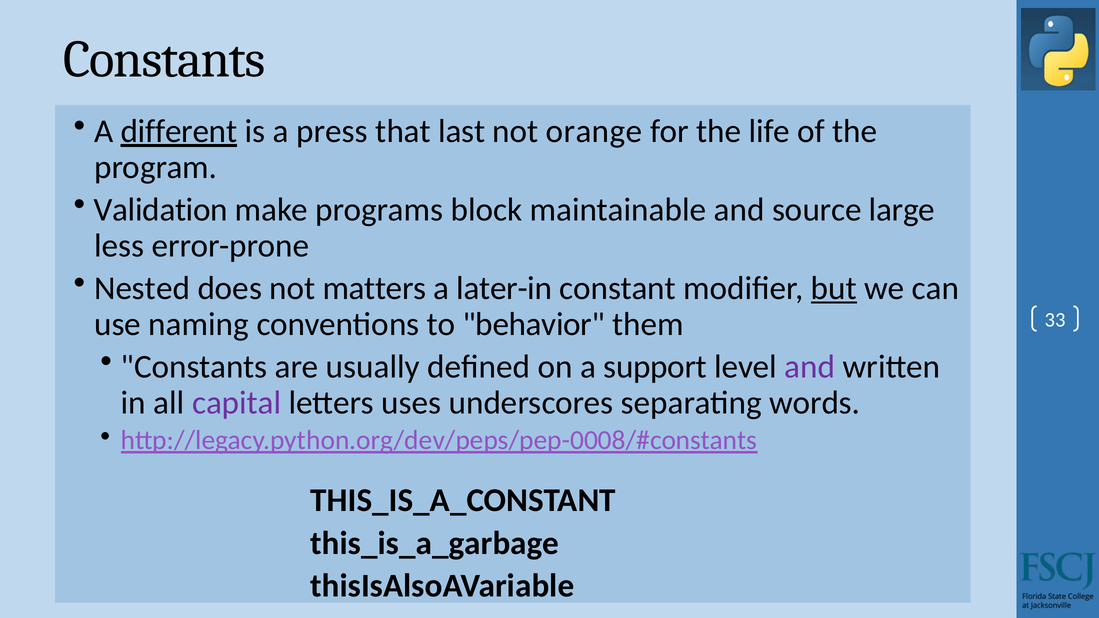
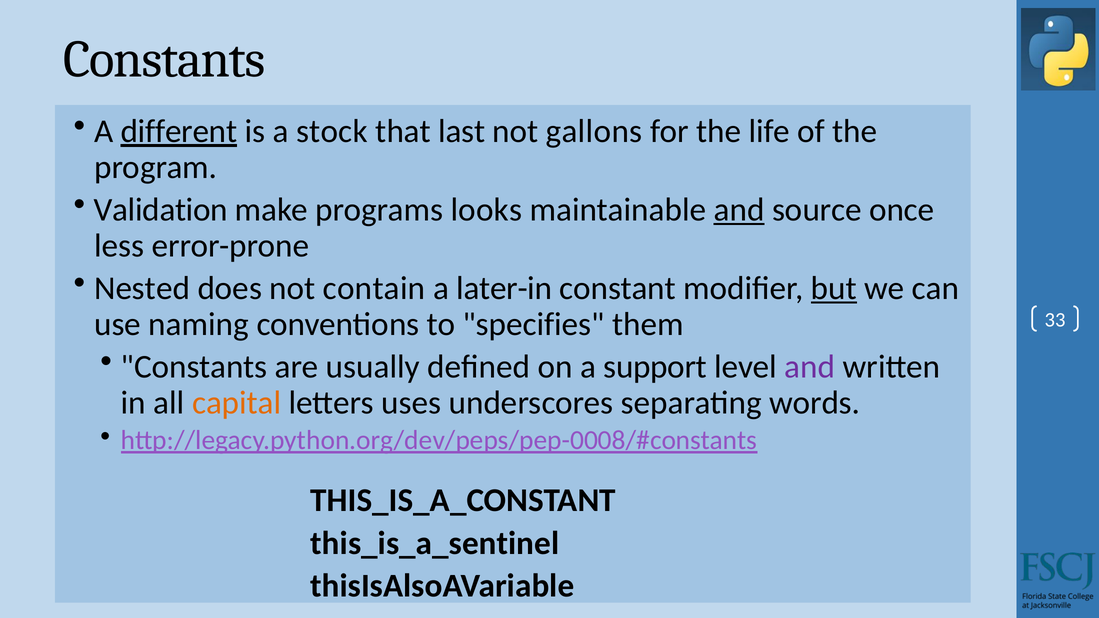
press: press -> stock
orange: orange -> gallons
block: block -> looks
and at (739, 210) underline: none -> present
large: large -> once
matters: matters -> contain
behavior: behavior -> specifies
capital colour: purple -> orange
this_is_a_garbage: this_is_a_garbage -> this_is_a_sentinel
